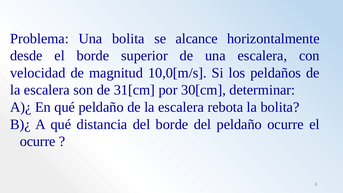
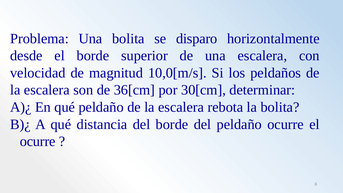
alcance: alcance -> disparo
31[cm: 31[cm -> 36[cm
